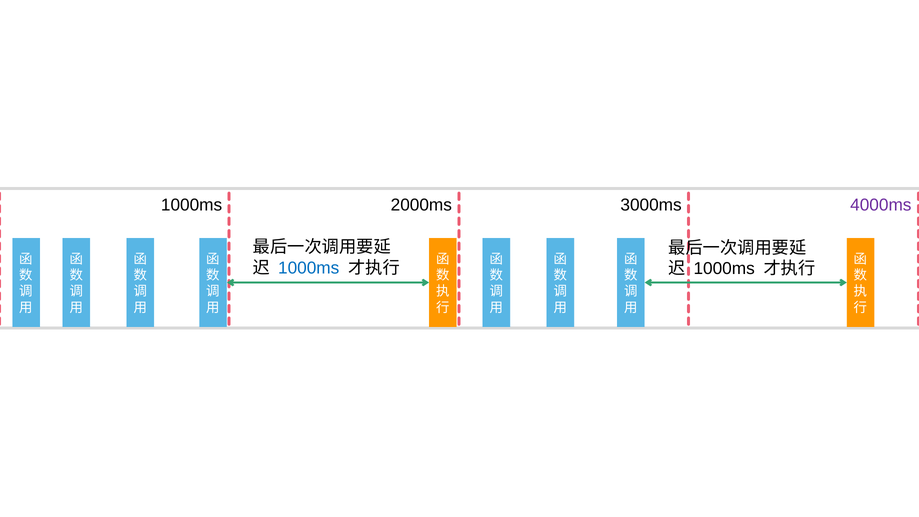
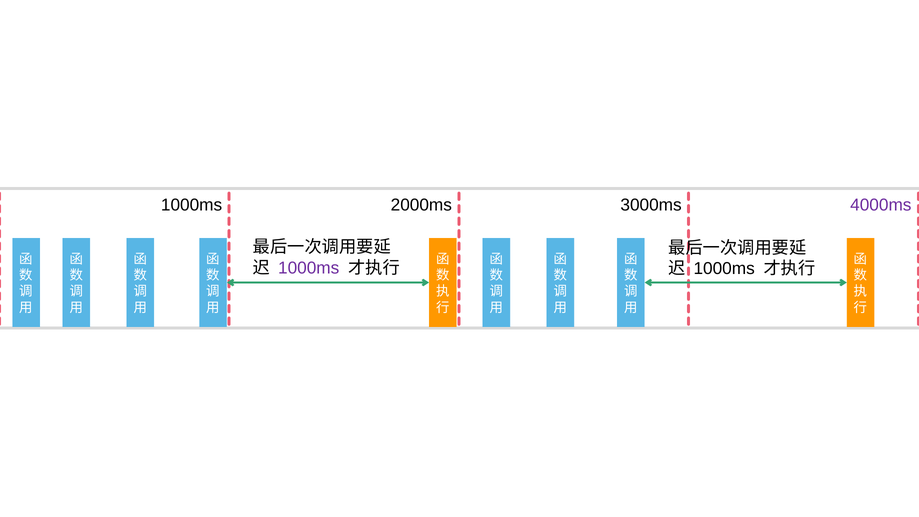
1000ms at (309, 268) colour: blue -> purple
